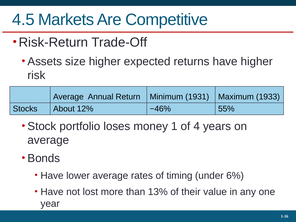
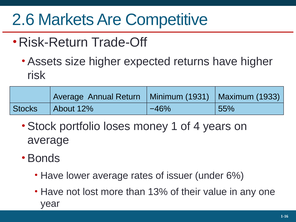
4.5: 4.5 -> 2.6
timing: timing -> issuer
